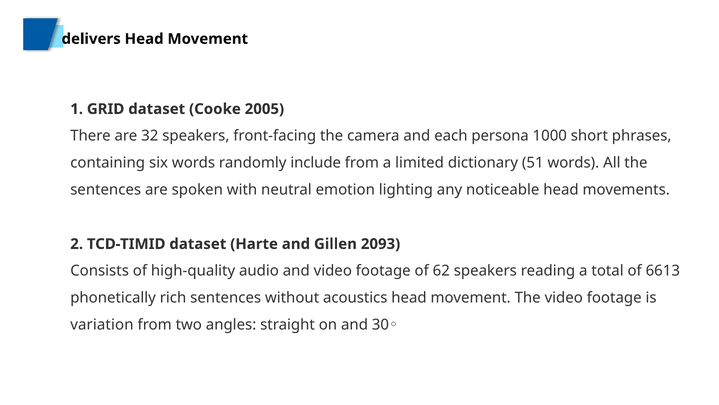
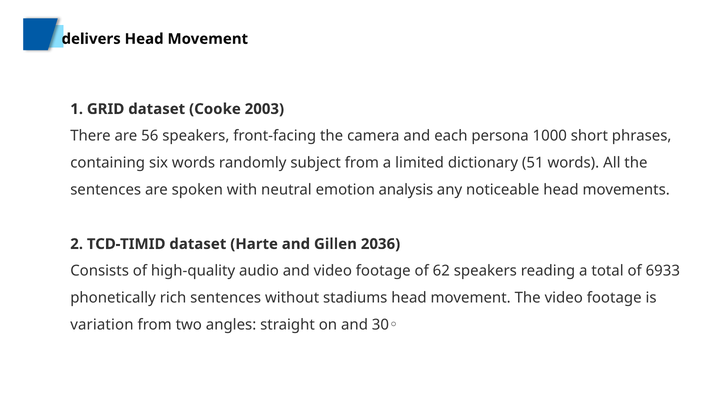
2005: 2005 -> 2003
32: 32 -> 56
include: include -> subject
lighting: lighting -> analysis
2093: 2093 -> 2036
6613: 6613 -> 6933
acoustics: acoustics -> stadiums
